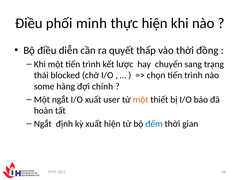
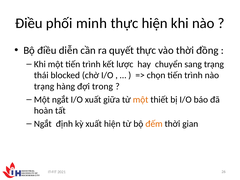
quyết thấp: thấp -> thực
some at (44, 86): some -> trạng
chính: chính -> trong
user: user -> giữa
đếm colour: blue -> orange
